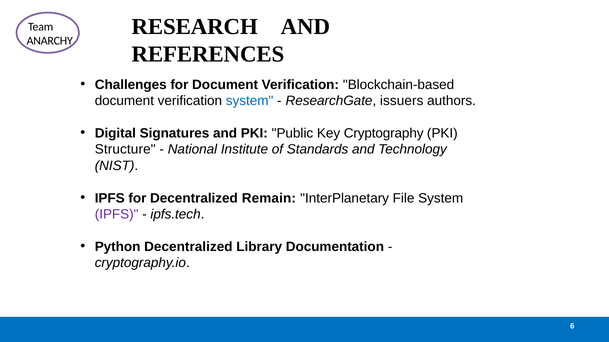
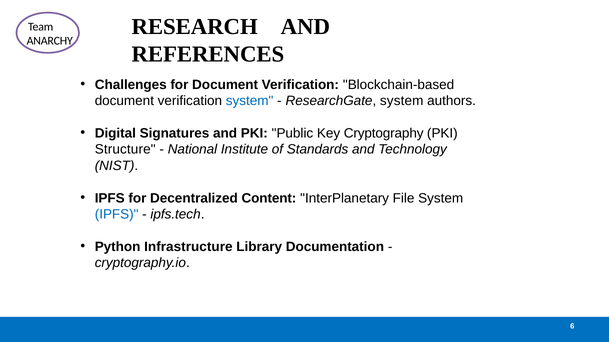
ResearchGate issuers: issuers -> system
Remain: Remain -> Content
IPFS at (117, 215) colour: purple -> blue
Python Decentralized: Decentralized -> Infrastructure
